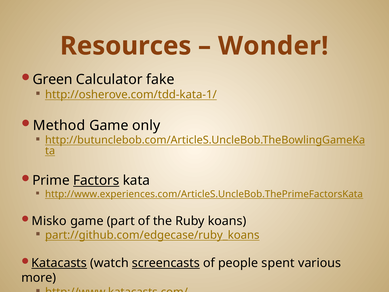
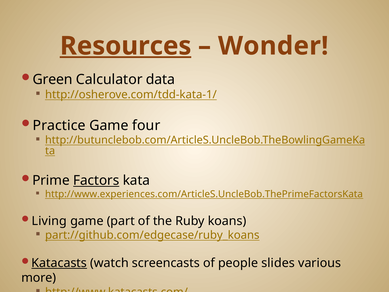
Resources underline: none -> present
fake: fake -> data
Method: Method -> Practice
only: only -> four
Misko: Misko -> Living
screencasts underline: present -> none
spent: spent -> slides
